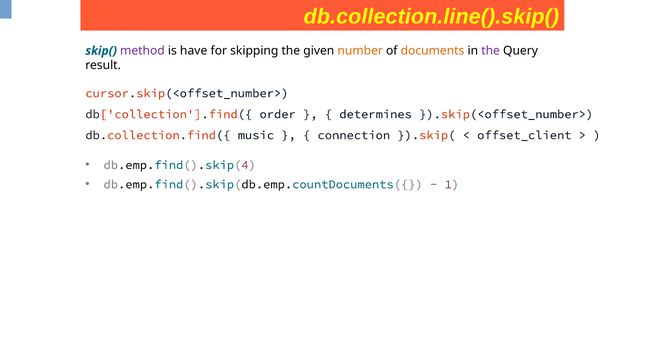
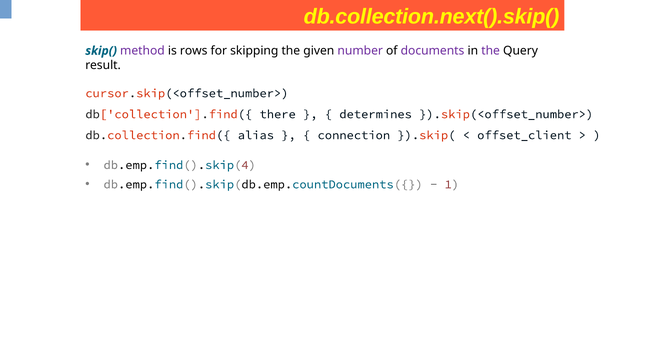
db.collection.line().skip(: db.collection.line().skip( -> db.collection.next().skip(
have: have -> rows
number colour: orange -> purple
documents colour: orange -> purple
order: order -> there
music: music -> alias
